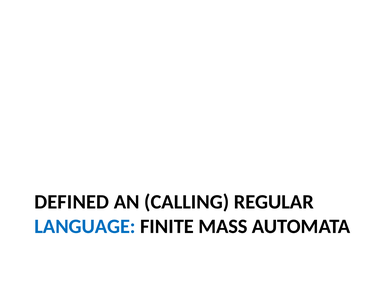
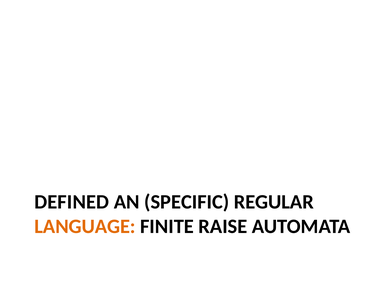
CALLING: CALLING -> SPECIFIC
LANGUAGE colour: blue -> orange
MASS: MASS -> RAISE
